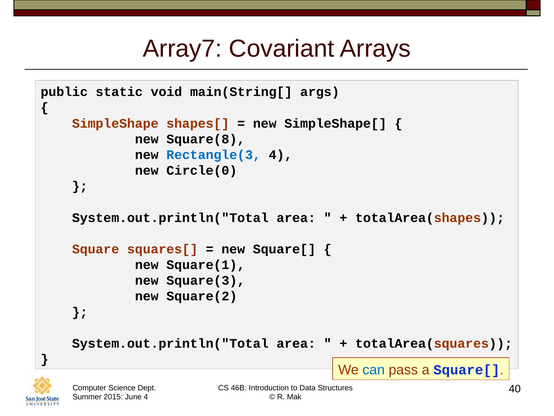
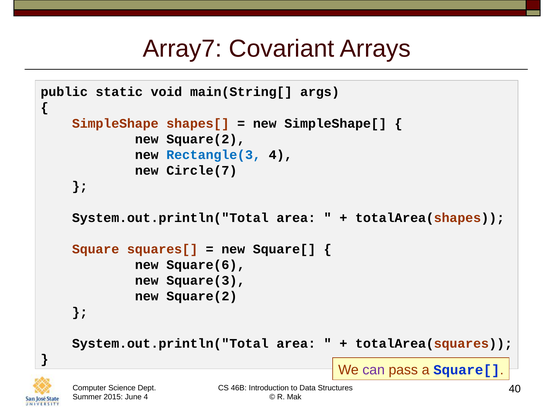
Square(8 at (206, 139): Square(8 -> Square(2
Circle(0: Circle(0 -> Circle(7
Square(1: Square(1 -> Square(6
can colour: blue -> purple
